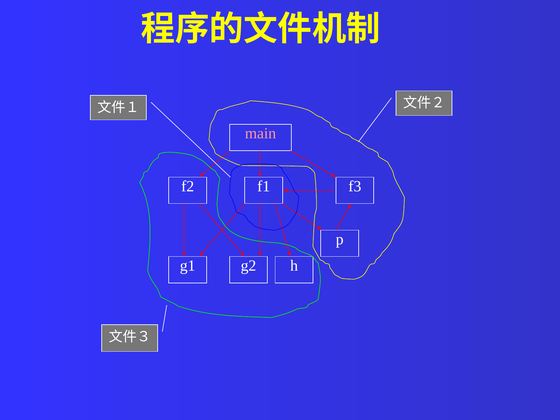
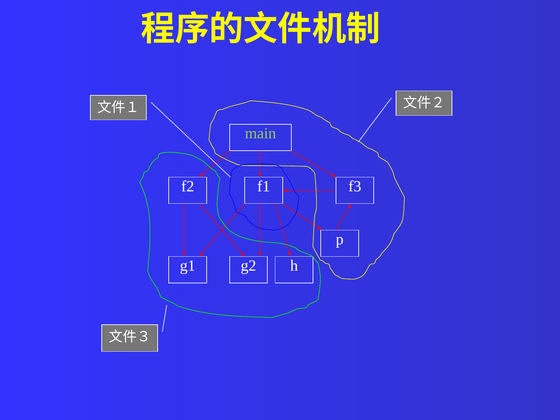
main colour: pink -> light green
